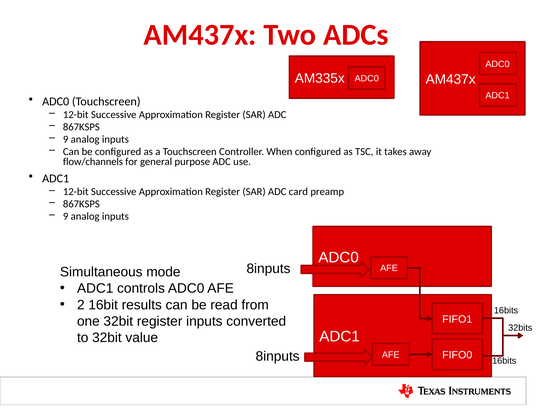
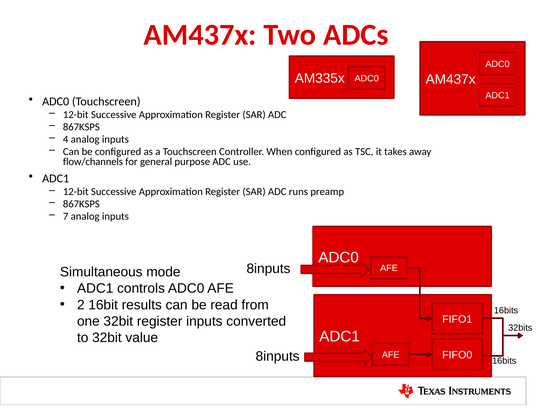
9 at (66, 139): 9 -> 4
card: card -> runs
9 at (66, 217): 9 -> 7
